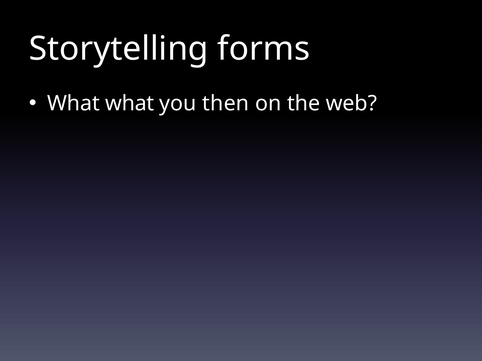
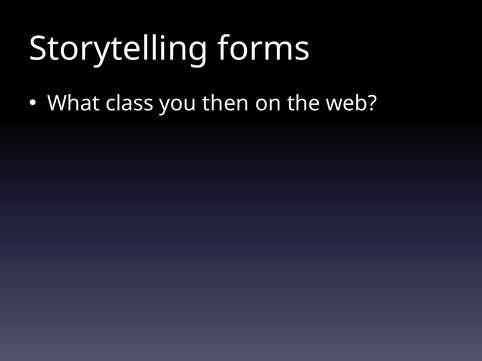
What what: what -> class
